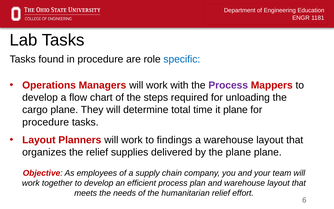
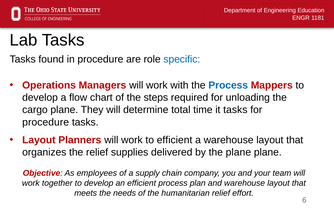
Process at (228, 85) colour: purple -> blue
it plane: plane -> tasks
to findings: findings -> efficient
